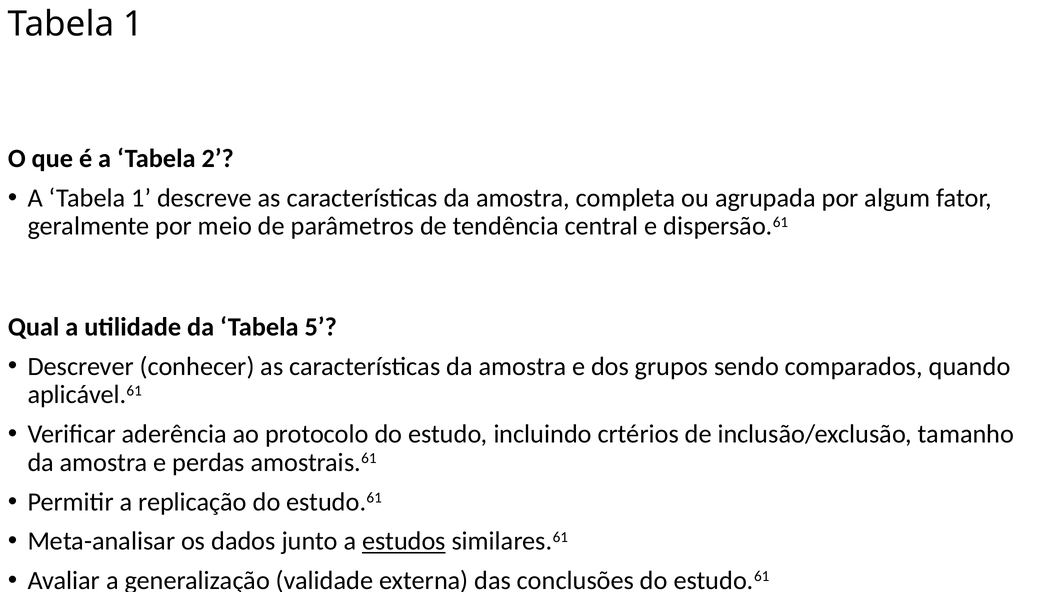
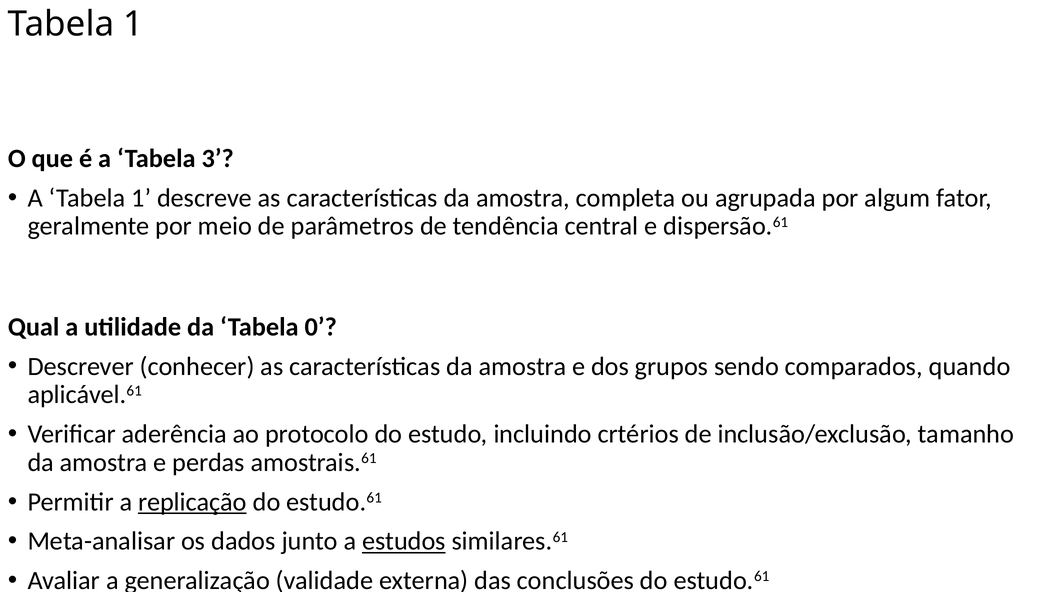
2: 2 -> 3
5: 5 -> 0
replicação underline: none -> present
